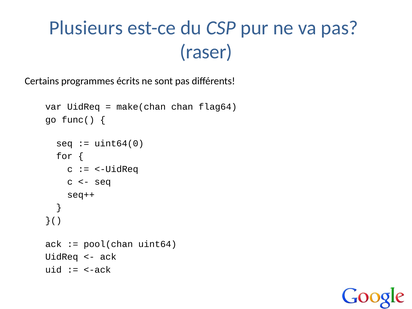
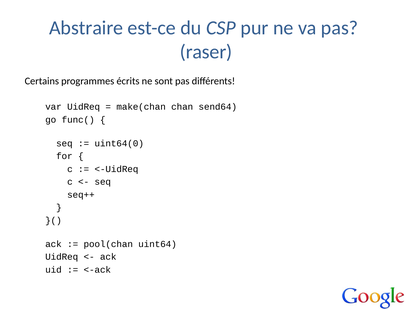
Plusieurs: Plusieurs -> Abstraire
flag64: flag64 -> send64
